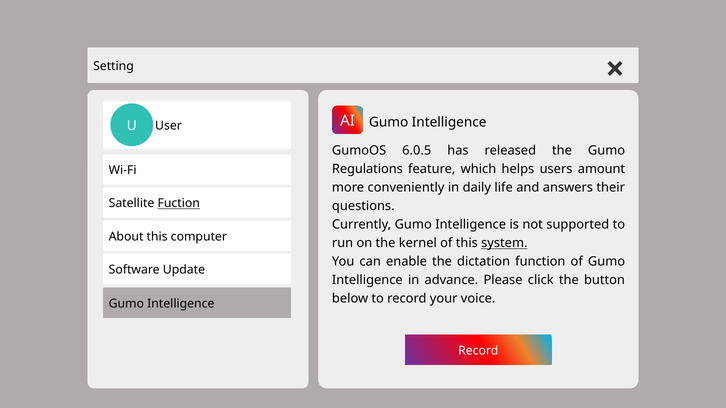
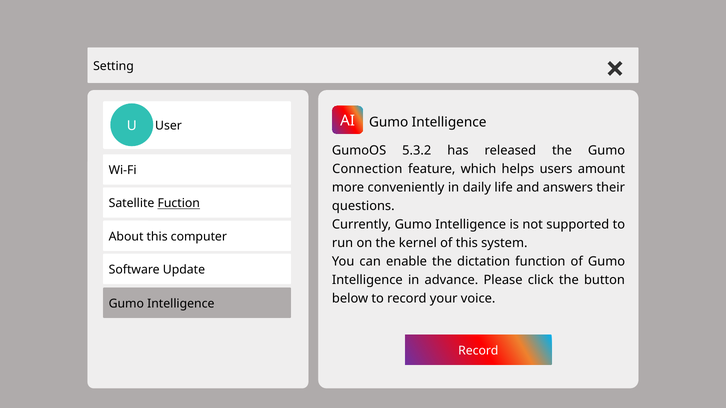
6.0.5: 6.0.5 -> 5.3.2
Regulations: Regulations -> Connection
system underline: present -> none
